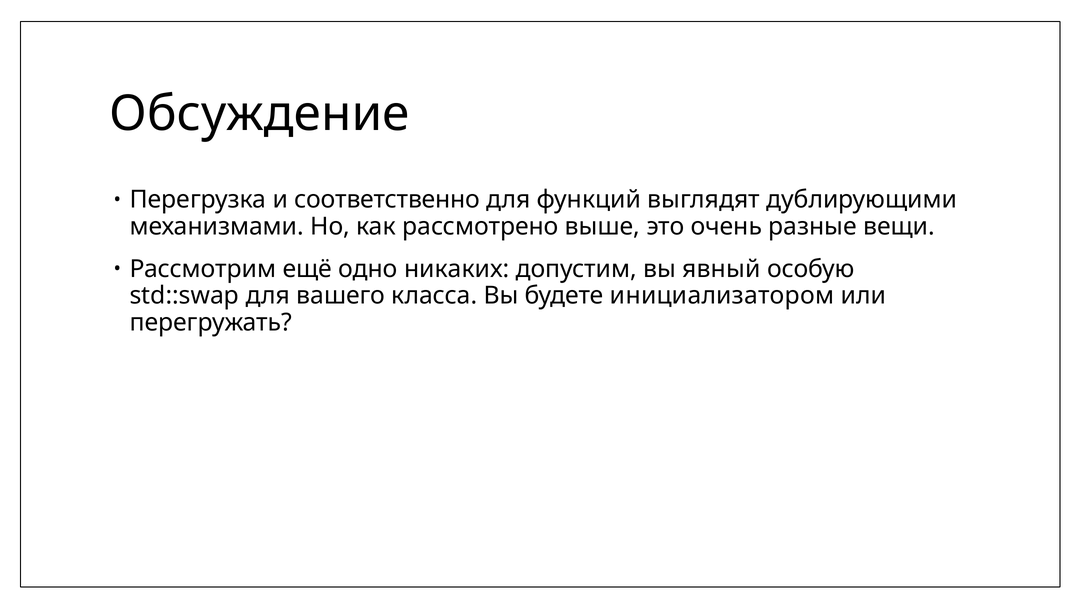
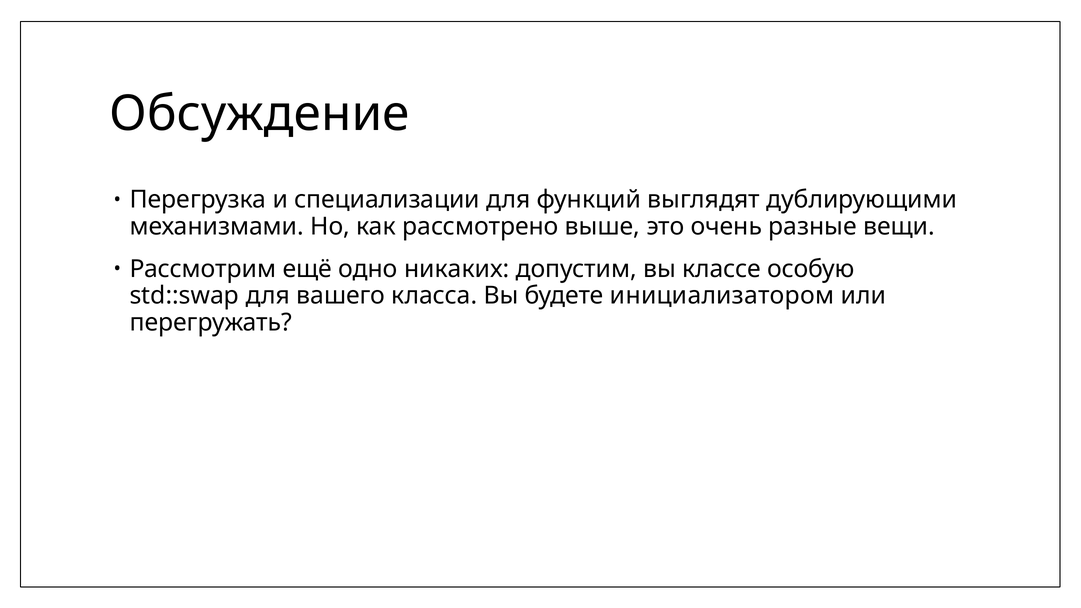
соответственно: соответственно -> специализации
явный: явный -> классе
